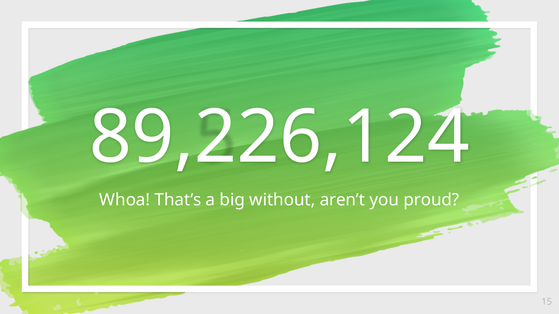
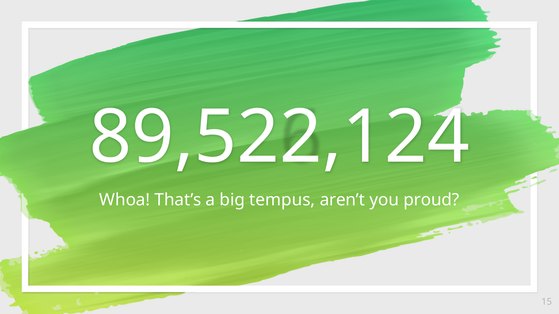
89,226,124: 89,226,124 -> 89,522,124
without: without -> tempus
